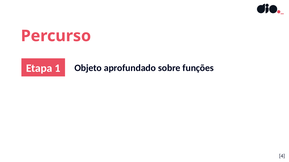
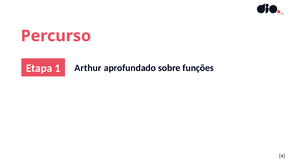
Objeto: Objeto -> Arthur
